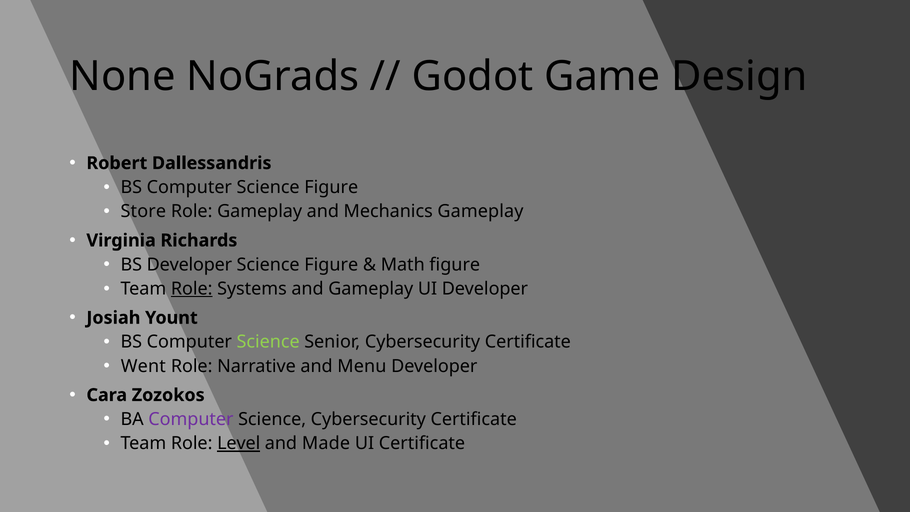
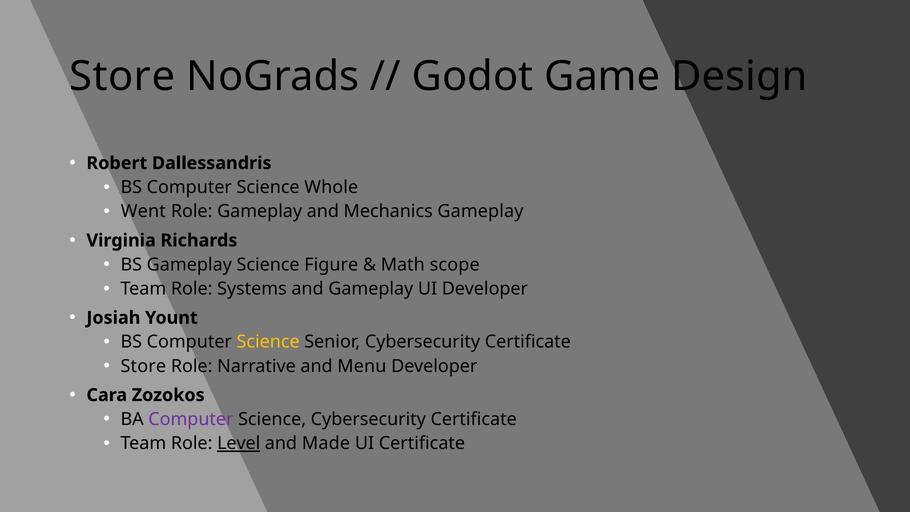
None at (122, 76): None -> Store
Computer Science Figure: Figure -> Whole
Store: Store -> Went
BS Developer: Developer -> Gameplay
Math figure: figure -> scope
Role at (192, 289) underline: present -> none
Science at (268, 342) colour: light green -> yellow
Went at (143, 366): Went -> Store
